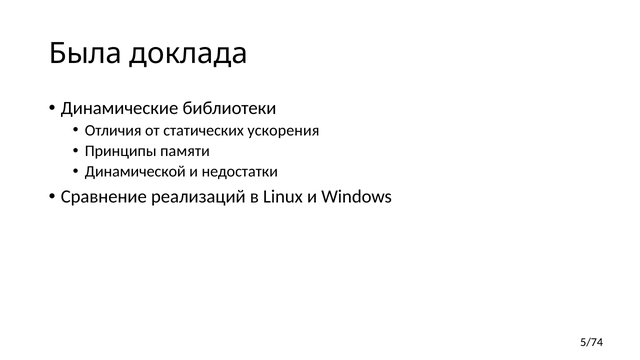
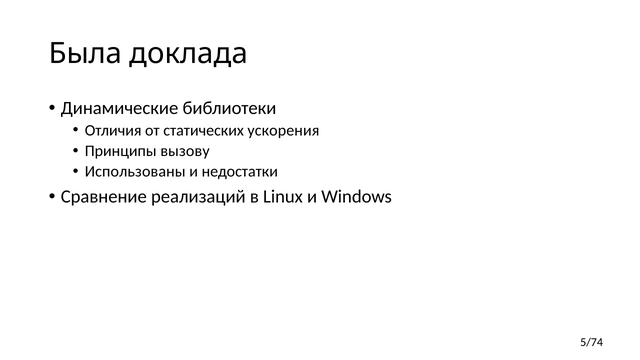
памяти: памяти -> вызову
Динамической: Динамической -> Использованы
